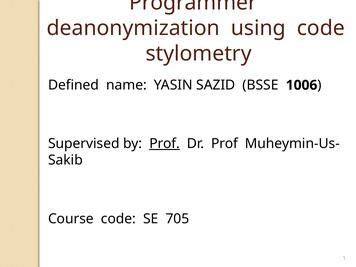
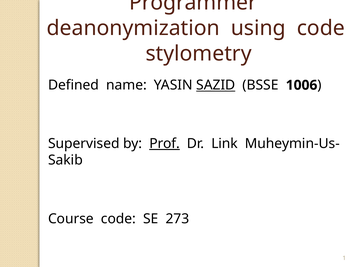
SAZID underline: none -> present
Dr Prof: Prof -> Link
705: 705 -> 273
